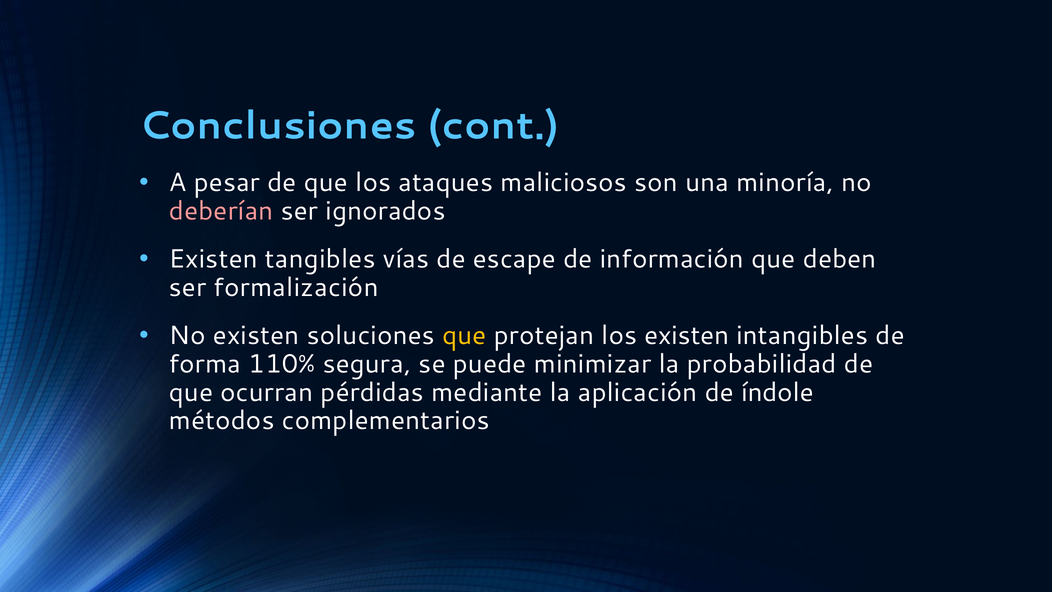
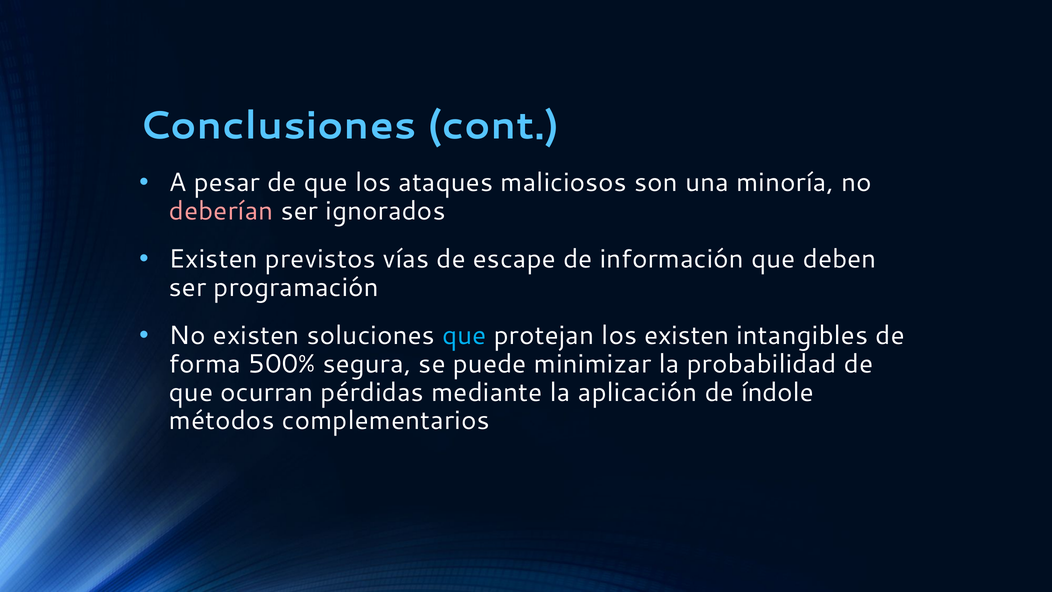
tangibles: tangibles -> previstos
formalización: formalización -> programación
que at (464, 335) colour: yellow -> light blue
110%: 110% -> 500%
